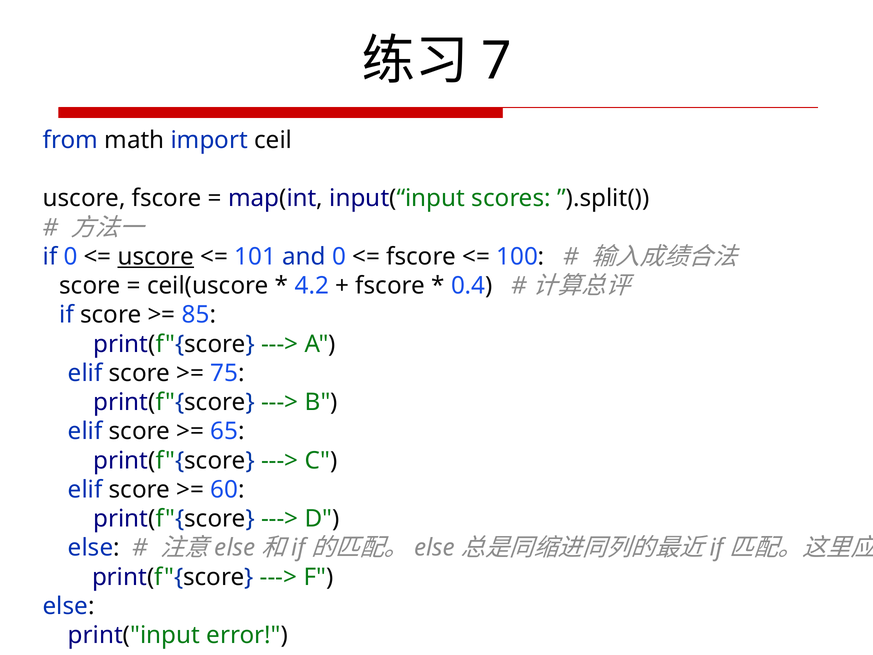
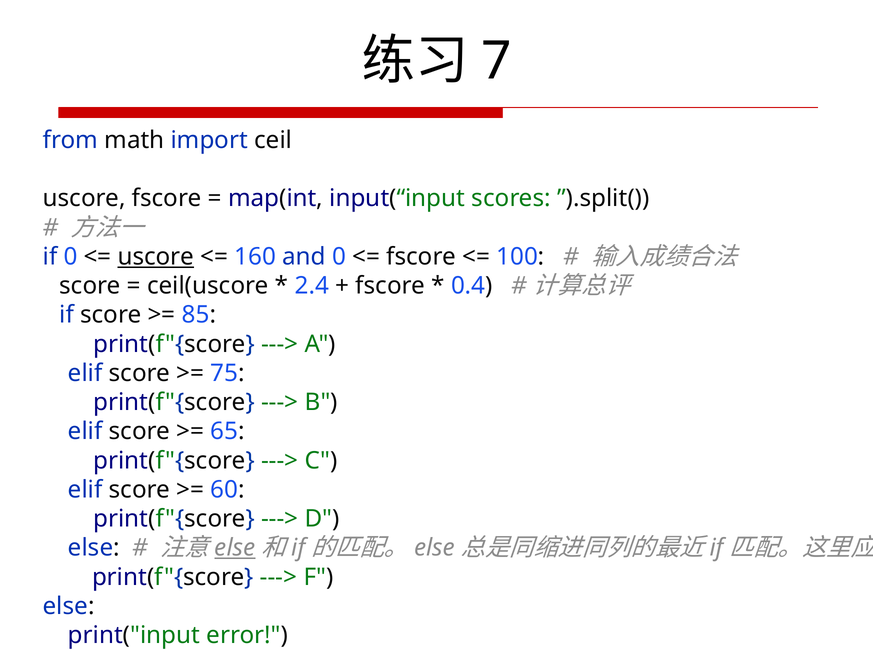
101: 101 -> 160
4.2: 4.2 -> 2.4
else at (235, 548) underline: none -> present
